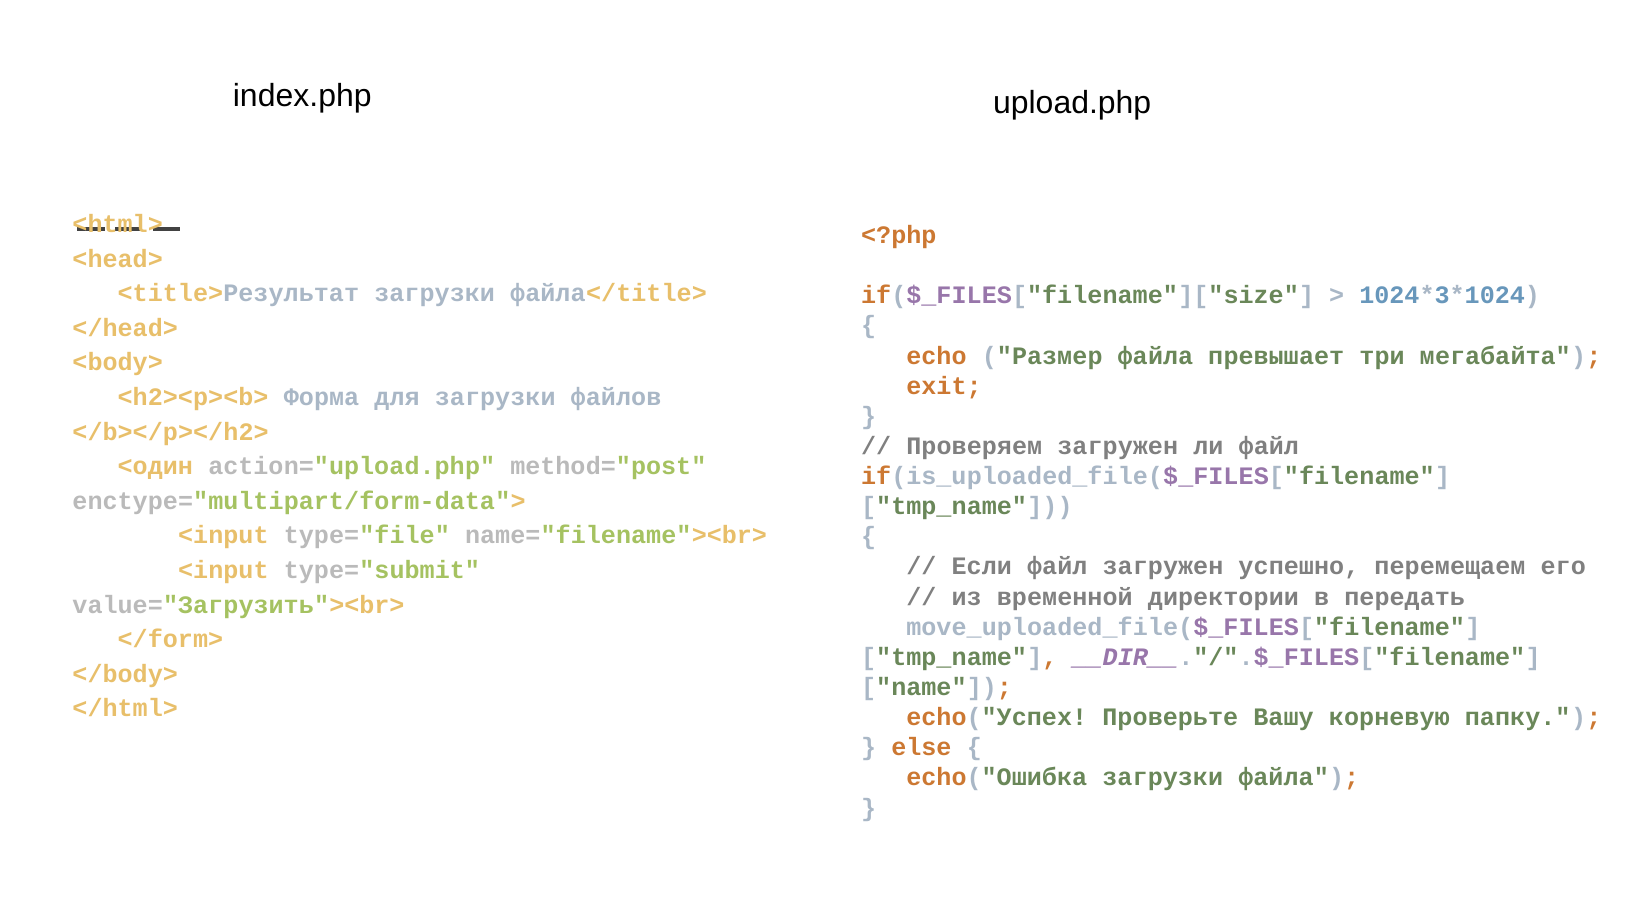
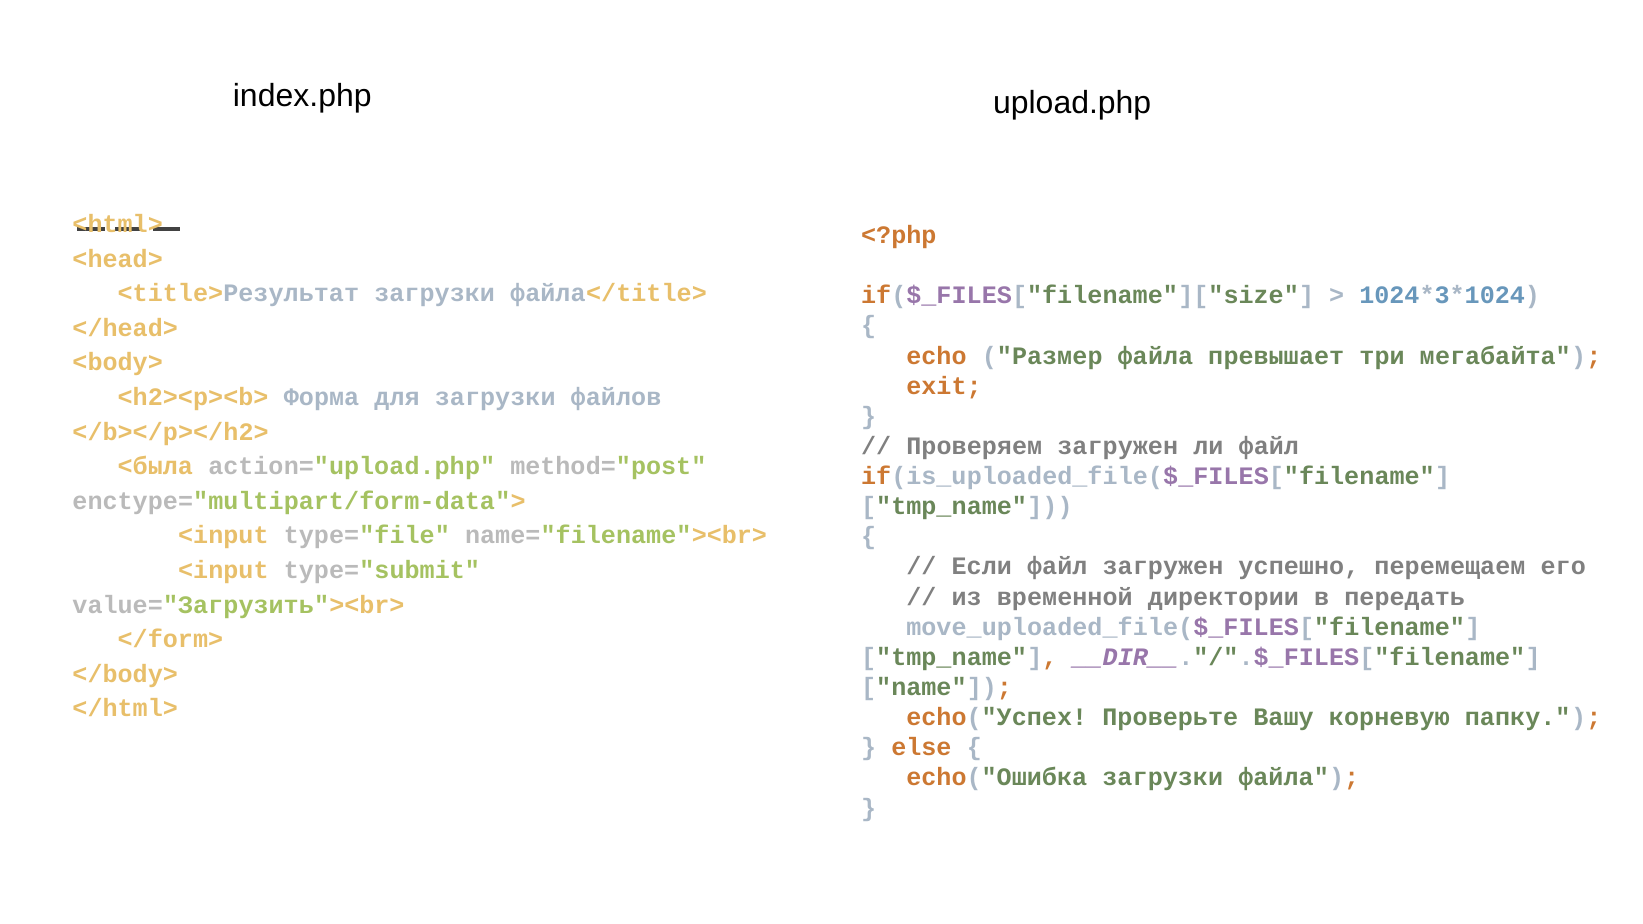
<один: <один -> <была
